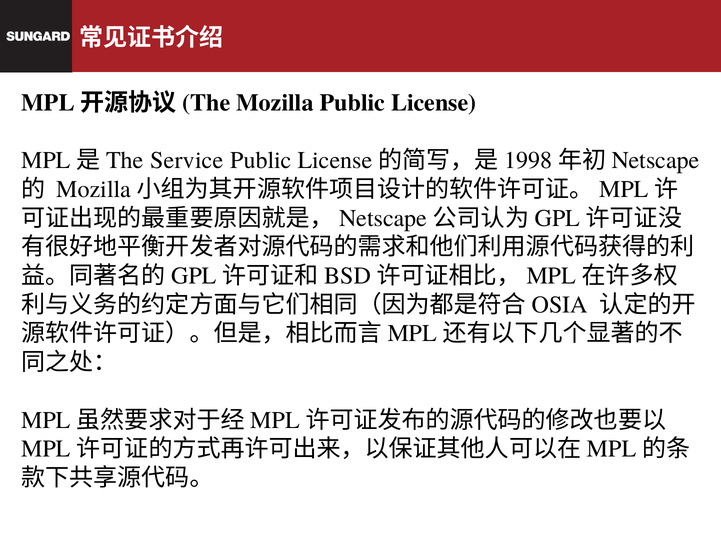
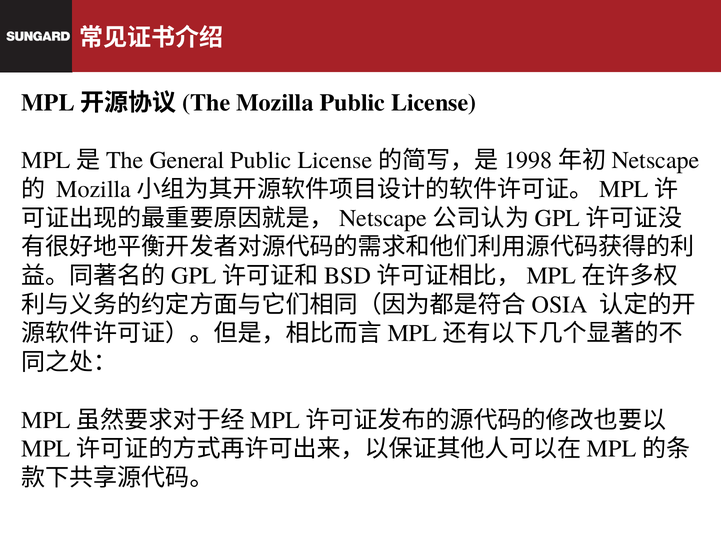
Service: Service -> General
